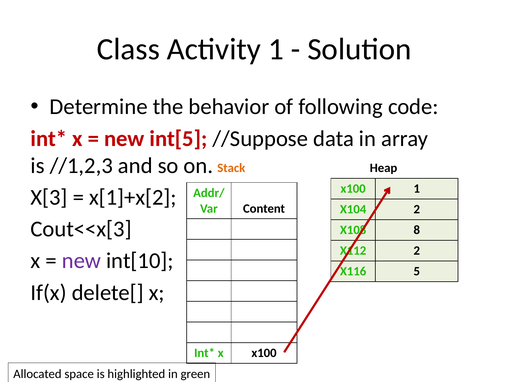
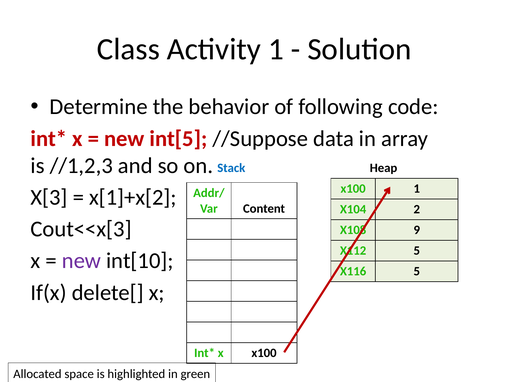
Stack colour: orange -> blue
8: 8 -> 9
2 at (417, 251): 2 -> 5
